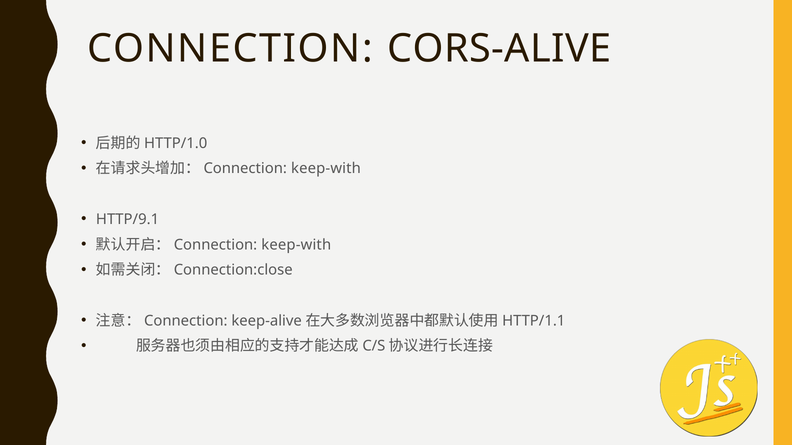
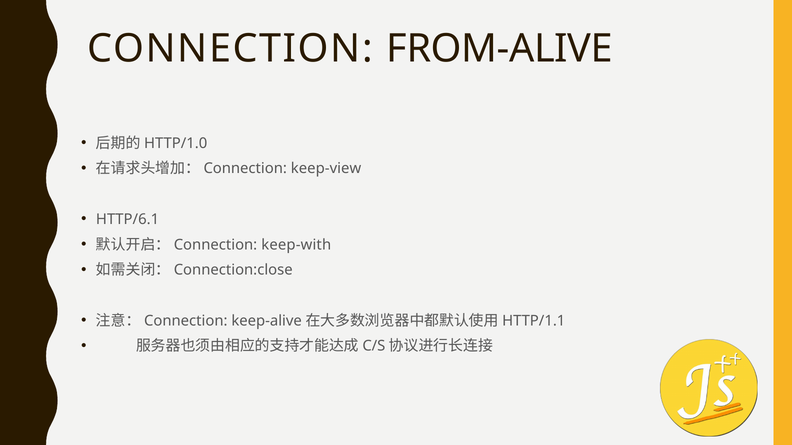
CORS-ALIVE: CORS-ALIVE -> FROM-ALIVE
keep-with at (326, 169): keep-with -> keep-view
HTTP/9.1: HTTP/9.1 -> HTTP/6.1
